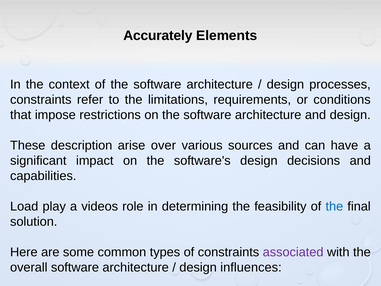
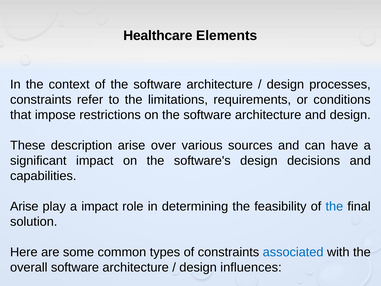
Accurately: Accurately -> Healthcare
Load at (24, 206): Load -> Arise
a videos: videos -> impact
associated colour: purple -> blue
